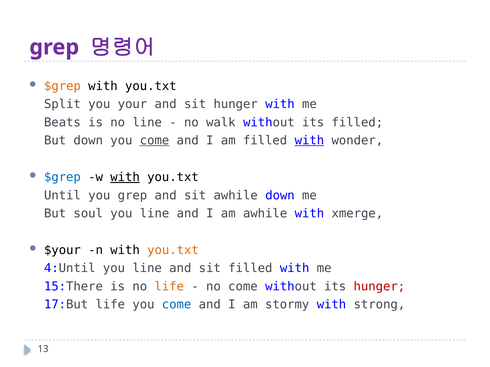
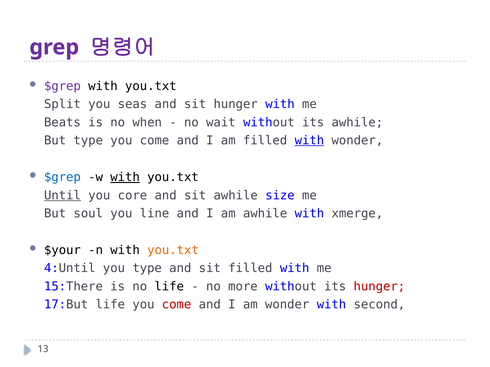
$grep at (62, 86) colour: orange -> purple
your: your -> seas
no line: line -> when
walk: walk -> wait
its filled: filled -> awhile
But down: down -> type
come at (155, 141) underline: present -> none
Until underline: none -> present
you grep: grep -> core
awhile down: down -> size
4:Until you line: line -> type
life at (169, 287) colour: orange -> black
no come: come -> more
come at (177, 305) colour: blue -> red
am stormy: stormy -> wonder
strong: strong -> second
